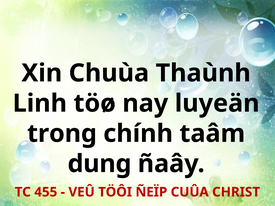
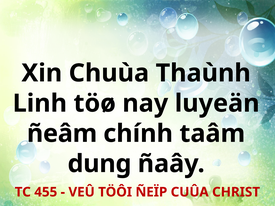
trong: trong -> ñeâm
